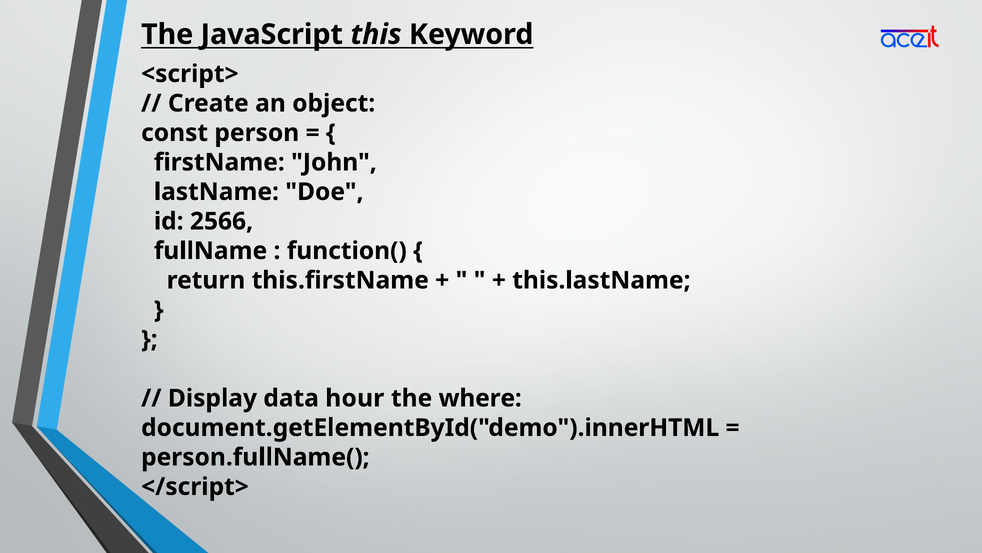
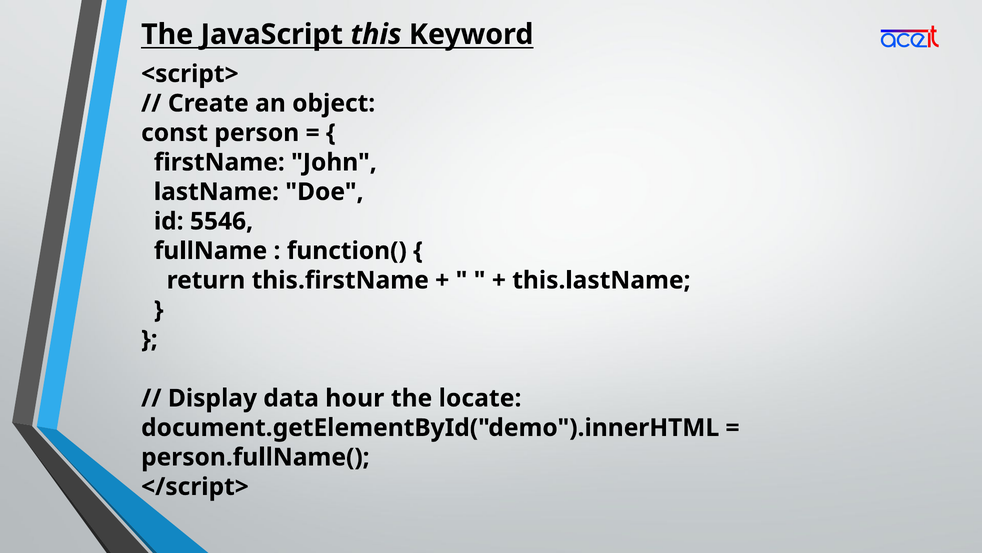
2566: 2566 -> 5546
where: where -> locate
